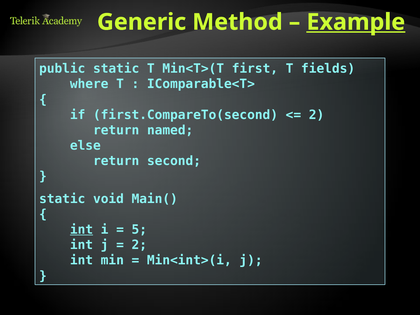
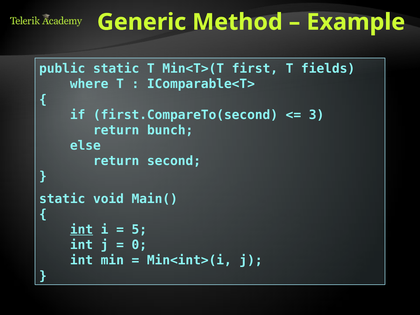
Example underline: present -> none
2 at (317, 115): 2 -> 3
named: named -> bunch
2 at (139, 245): 2 -> 0
